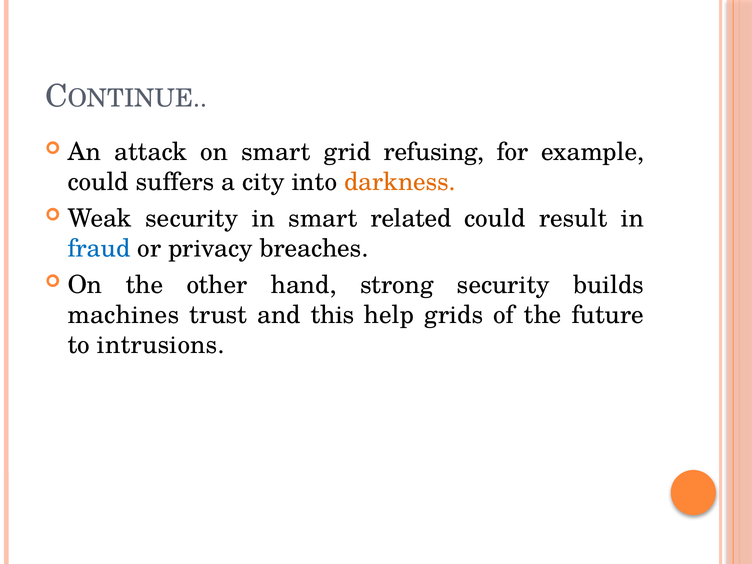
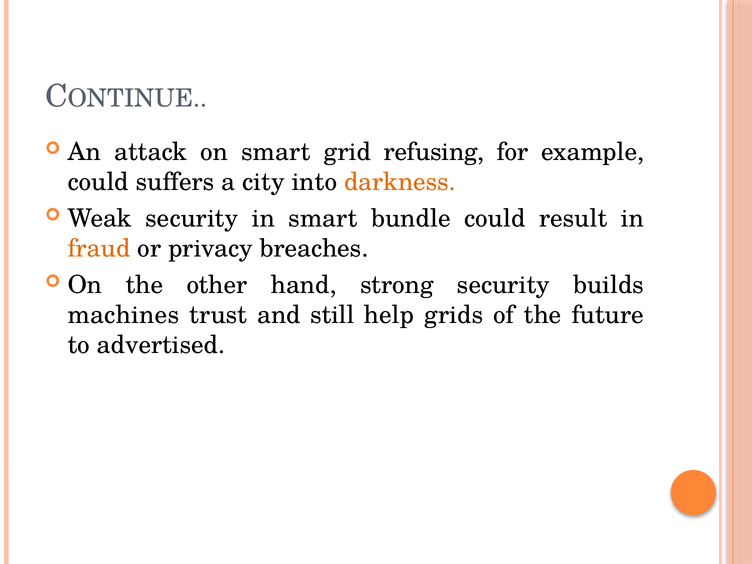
related: related -> bundle
fraud colour: blue -> orange
this: this -> still
intrusions: intrusions -> advertised
